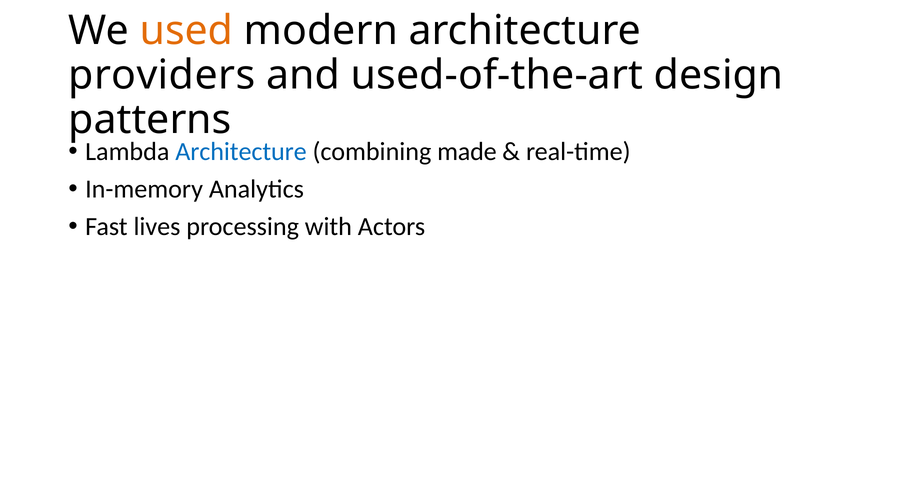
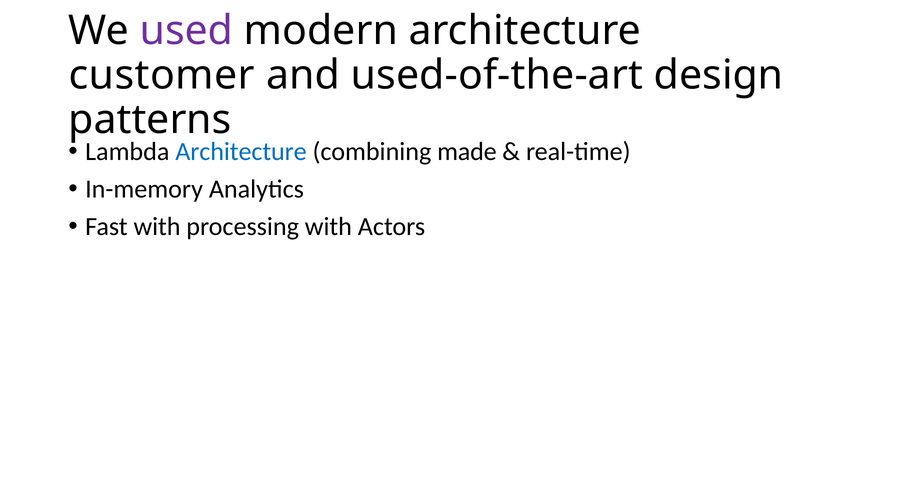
used colour: orange -> purple
providers: providers -> customer
Fast lives: lives -> with
